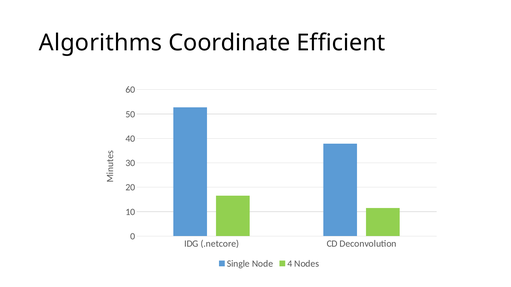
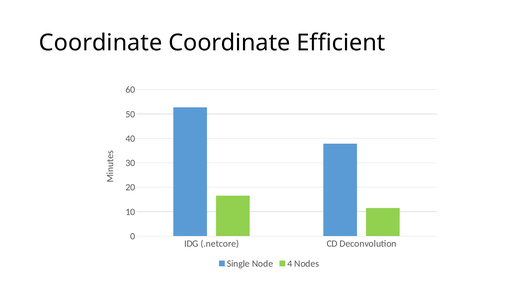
Algorithms at (101, 43): Algorithms -> Coordinate
